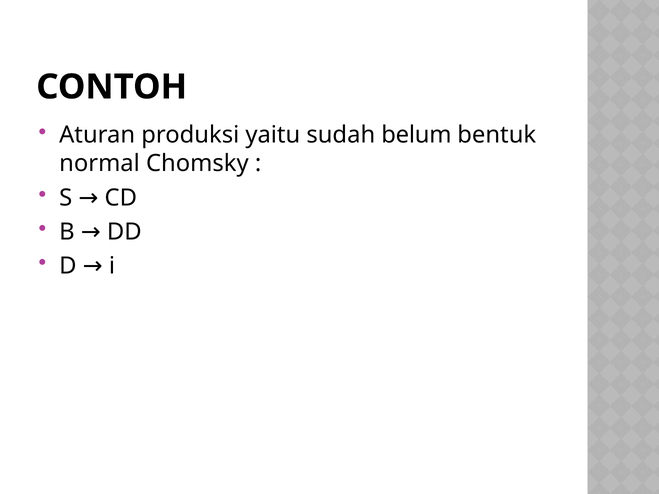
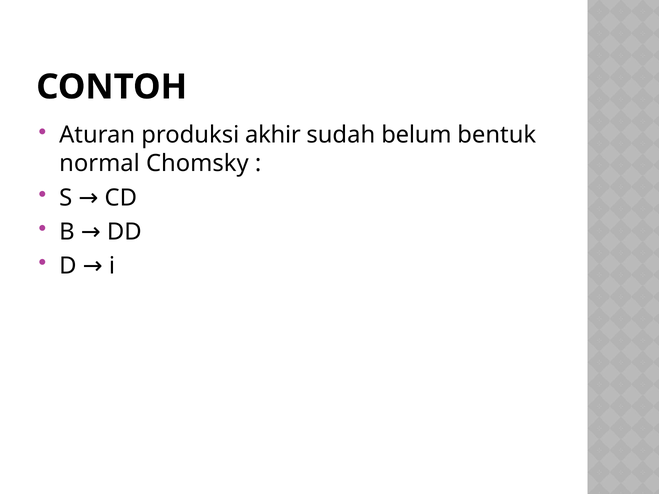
yaitu: yaitu -> akhir
